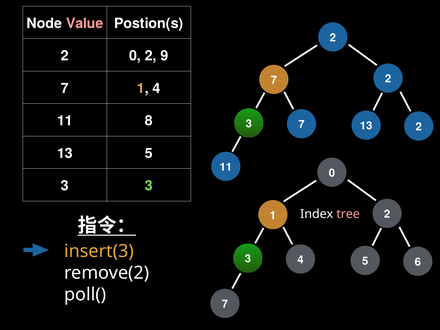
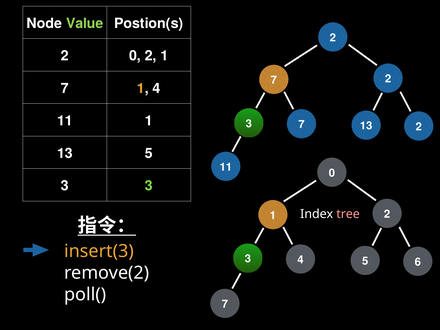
Value colour: pink -> light green
2 9: 9 -> 1
11 8: 8 -> 1
